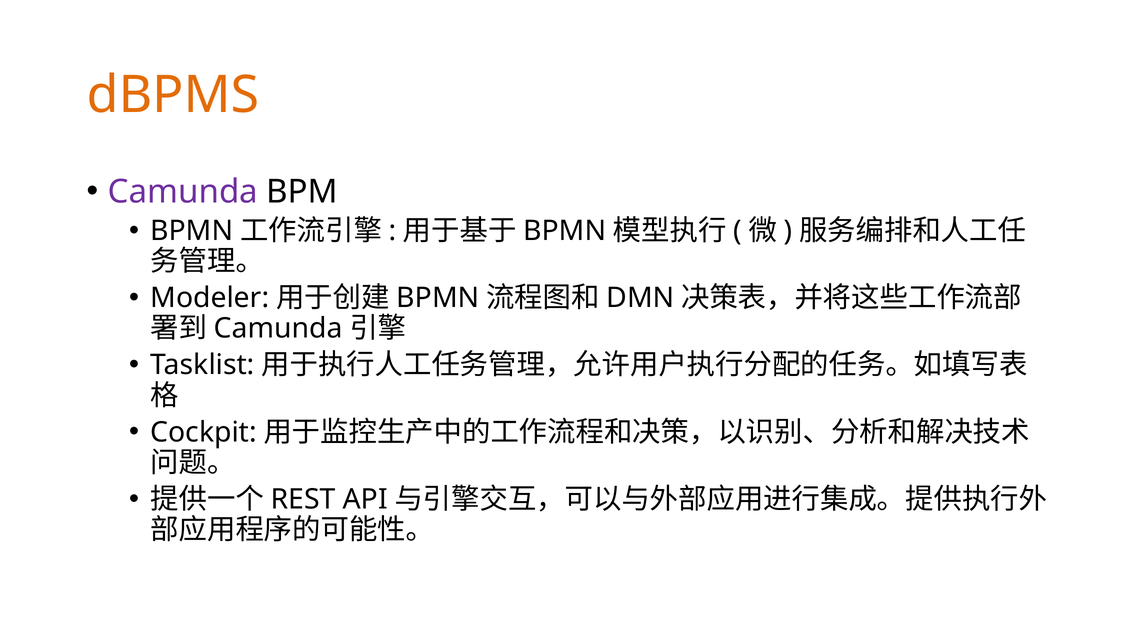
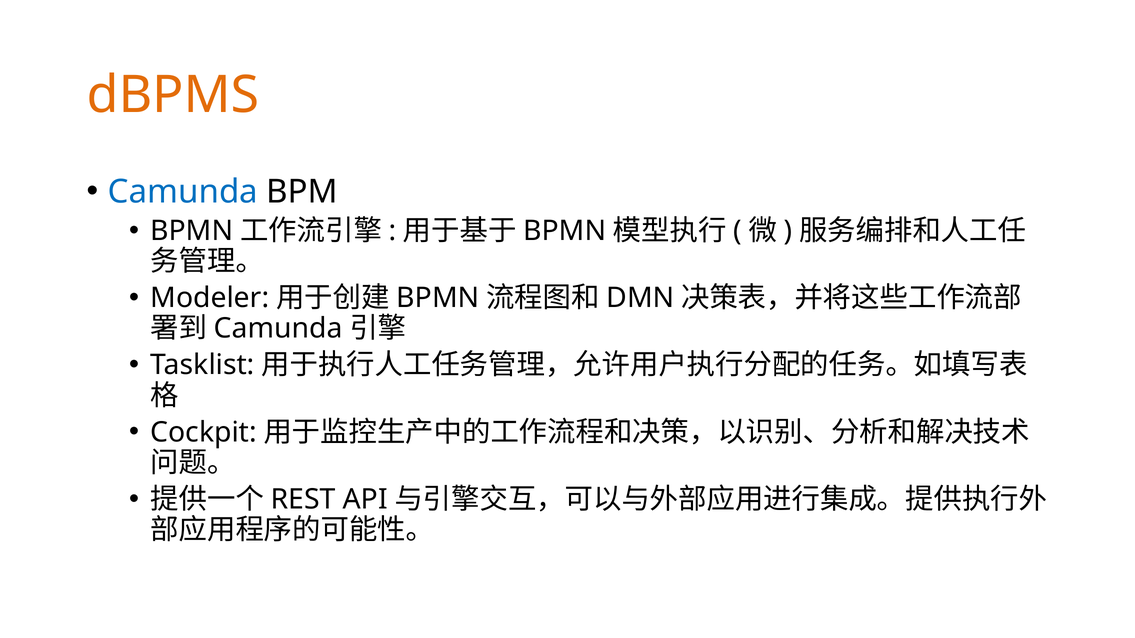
Camunda at (183, 192) colour: purple -> blue
